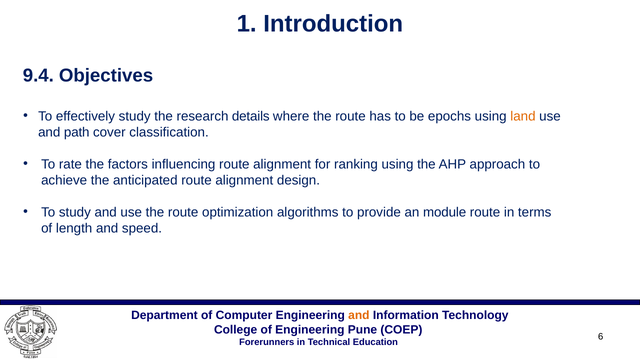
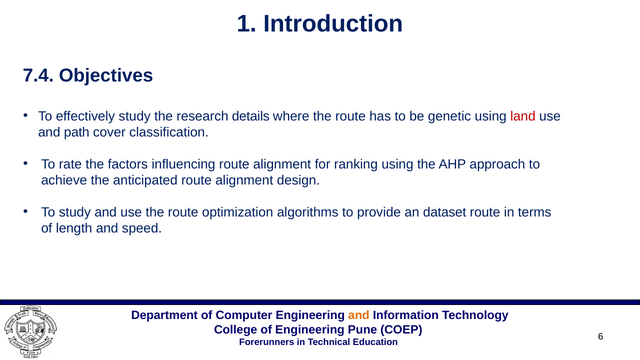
9.4: 9.4 -> 7.4
epochs: epochs -> genetic
land colour: orange -> red
module: module -> dataset
